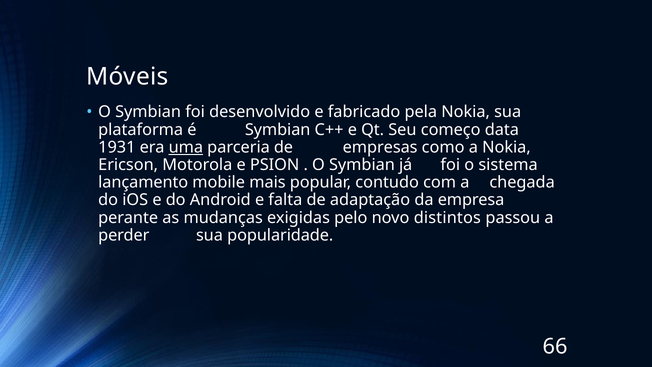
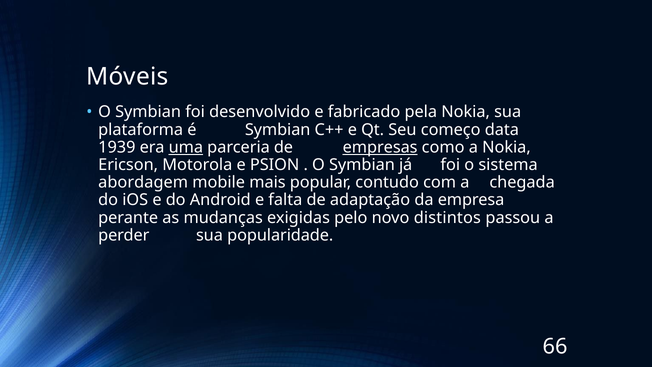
1931: 1931 -> 1939
empresas underline: none -> present
lançamento: lançamento -> abordagem
